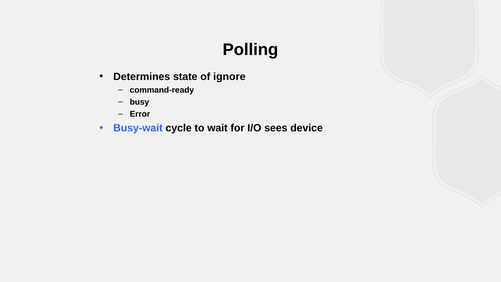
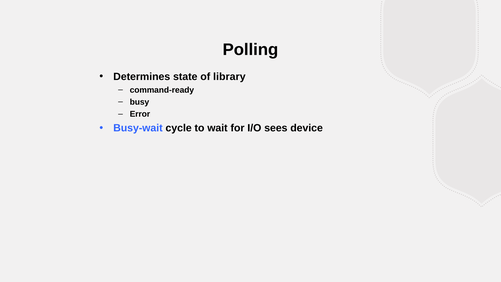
ignore: ignore -> library
